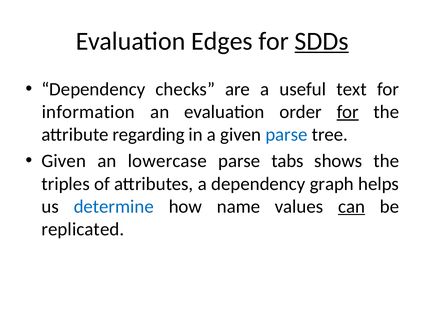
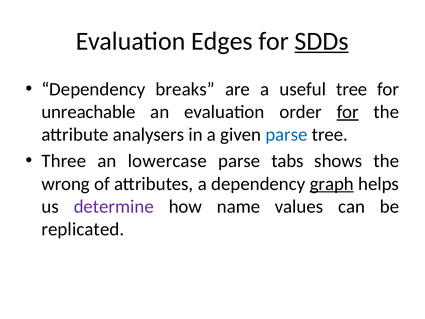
checks: checks -> breaks
useful text: text -> tree
information: information -> unreachable
regarding: regarding -> analysers
Given at (64, 161): Given -> Three
triples: triples -> wrong
graph underline: none -> present
determine colour: blue -> purple
can underline: present -> none
